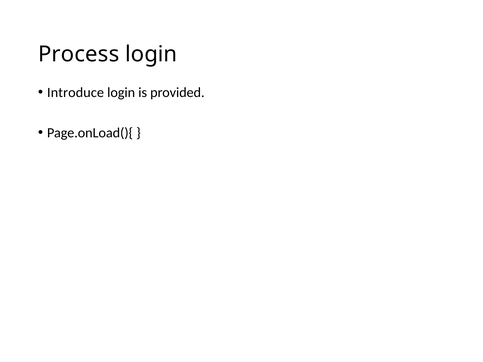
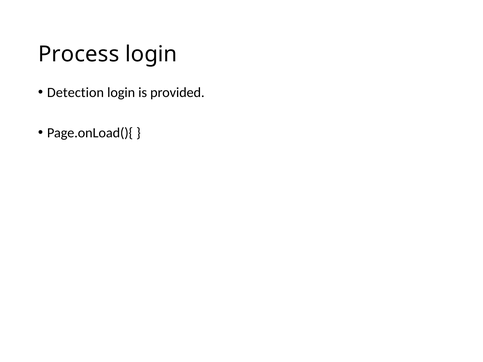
Introduce: Introduce -> Detection
